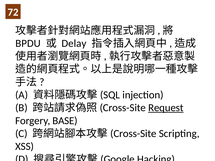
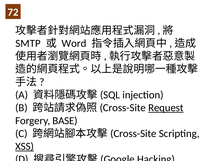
BPDU: BPDU -> SMTP
Delay: Delay -> Word
XSS underline: none -> present
